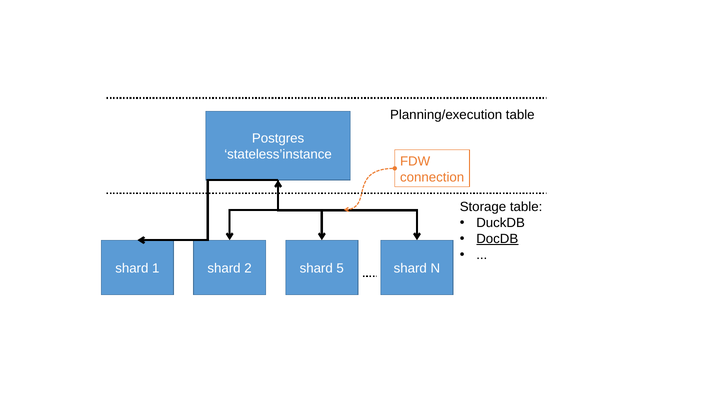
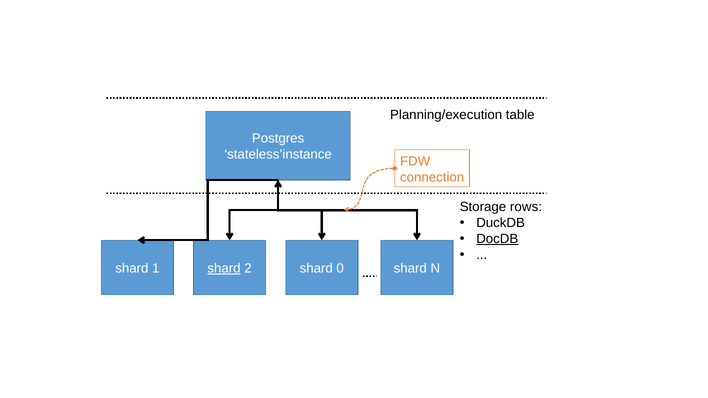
Storage table: table -> rows
shard at (224, 269) underline: none -> present
5: 5 -> 0
